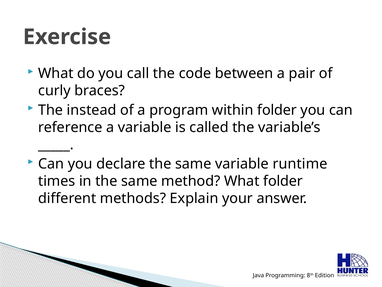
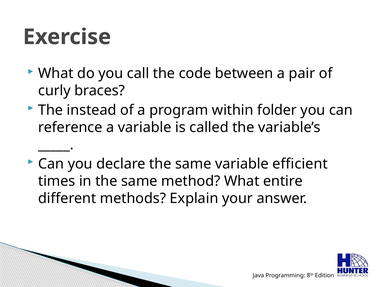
runtime: runtime -> efficient
What folder: folder -> entire
